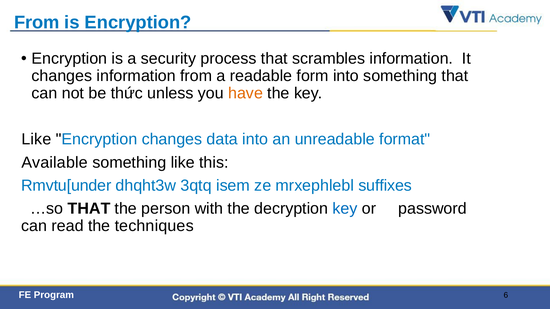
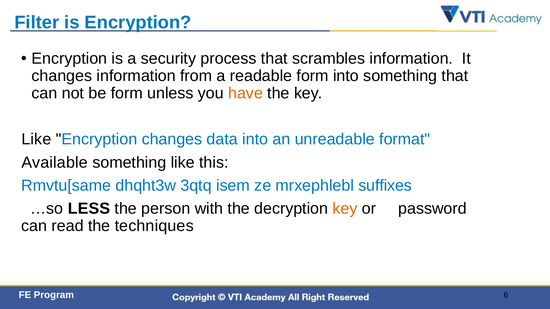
From at (37, 22): From -> Filter
be thức: thức -> form
Rmvtu[under: Rmvtu[under -> Rmvtu[same
…so THAT: THAT -> LESS
key at (345, 209) colour: blue -> orange
